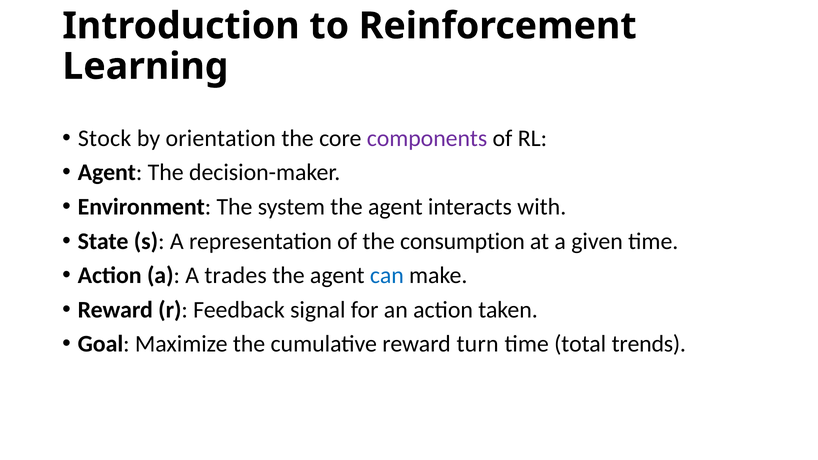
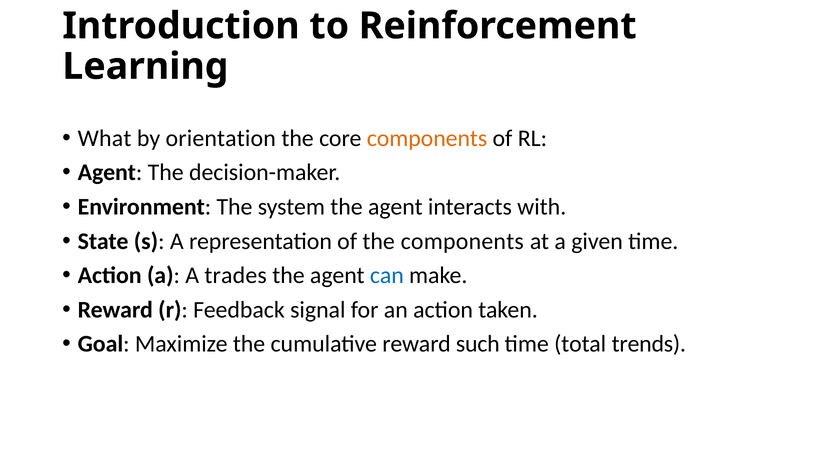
Stock: Stock -> What
components at (427, 138) colour: purple -> orange
the consumption: consumption -> components
turn: turn -> such
